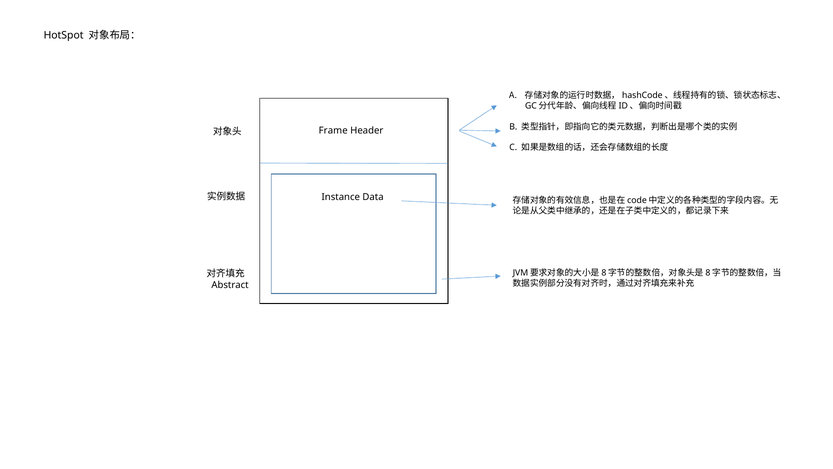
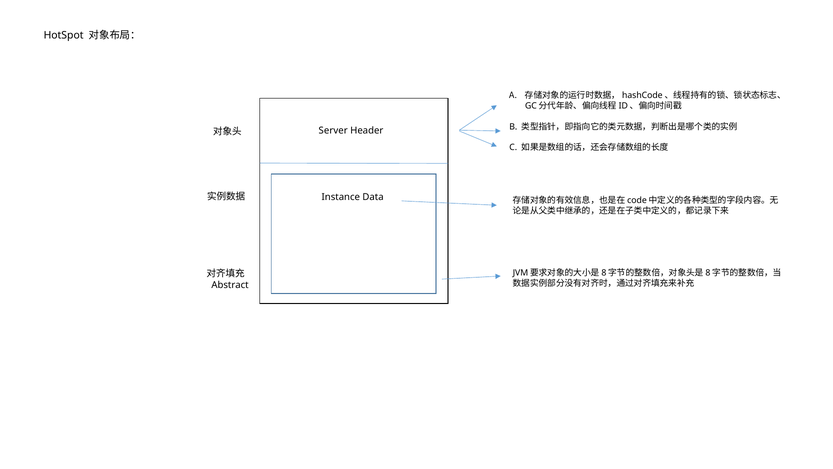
Frame: Frame -> Server
